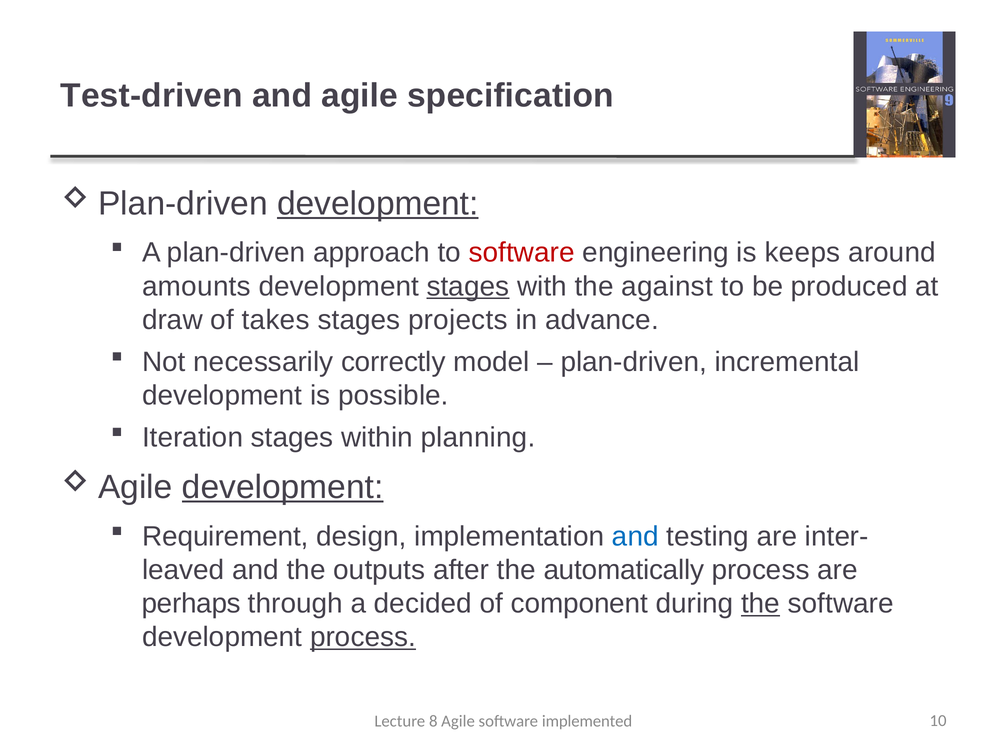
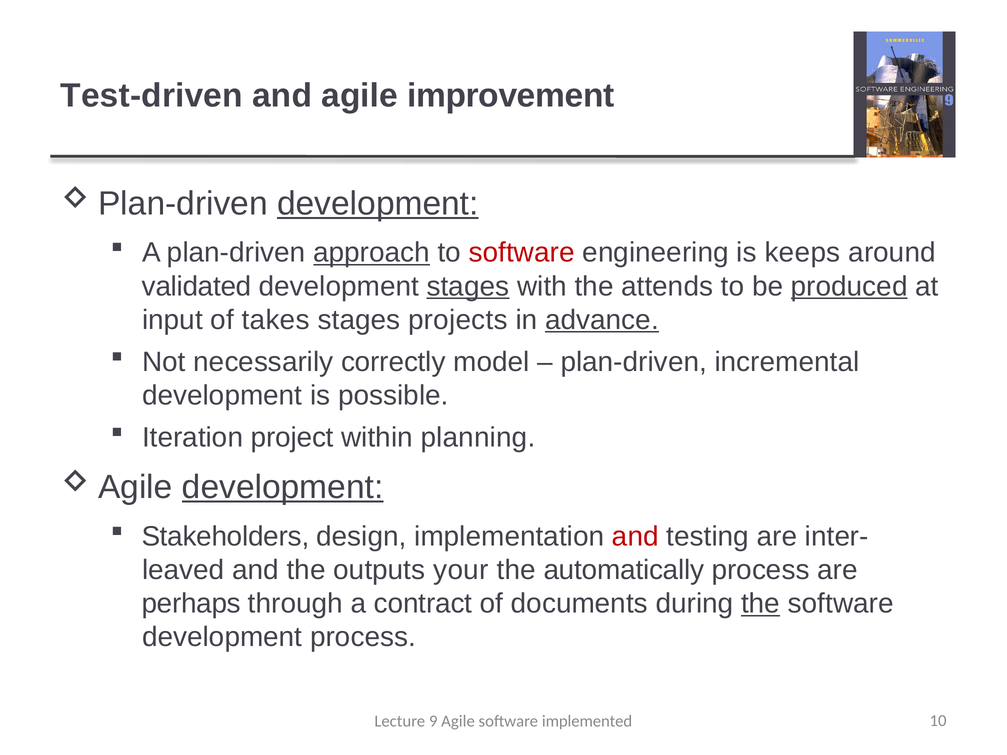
specification: specification -> improvement
approach underline: none -> present
amounts: amounts -> validated
against: against -> attends
produced underline: none -> present
draw: draw -> input
advance underline: none -> present
Iteration stages: stages -> project
Requirement: Requirement -> Stakeholders
and at (635, 537) colour: blue -> red
after: after -> your
decided: decided -> contract
component: component -> documents
process at (363, 637) underline: present -> none
8: 8 -> 9
